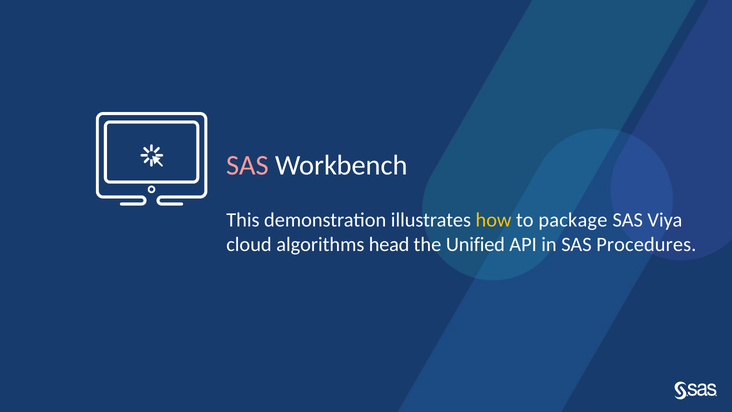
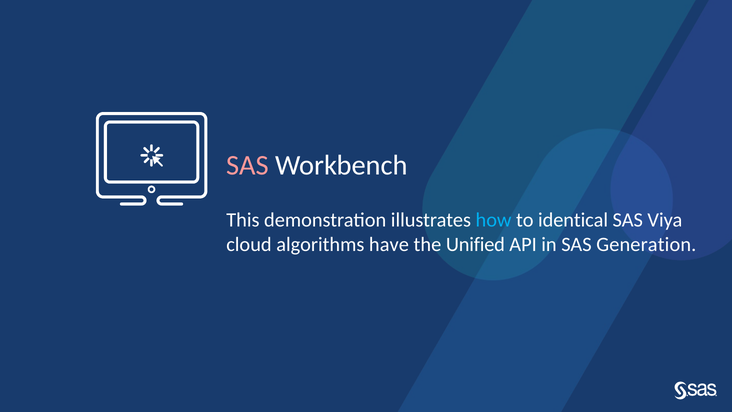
how colour: yellow -> light blue
package: package -> identical
head: head -> have
Procedures: Procedures -> Generation
